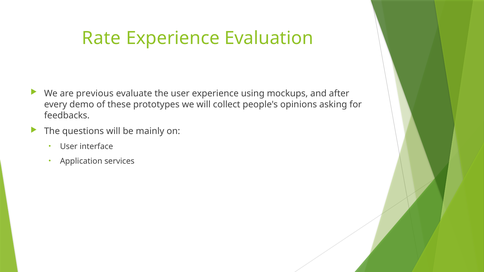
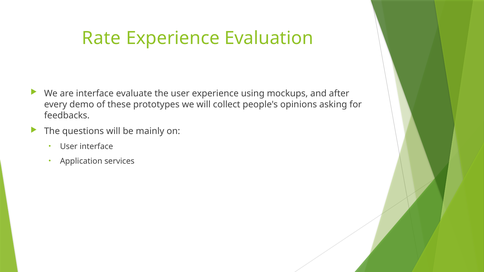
are previous: previous -> interface
